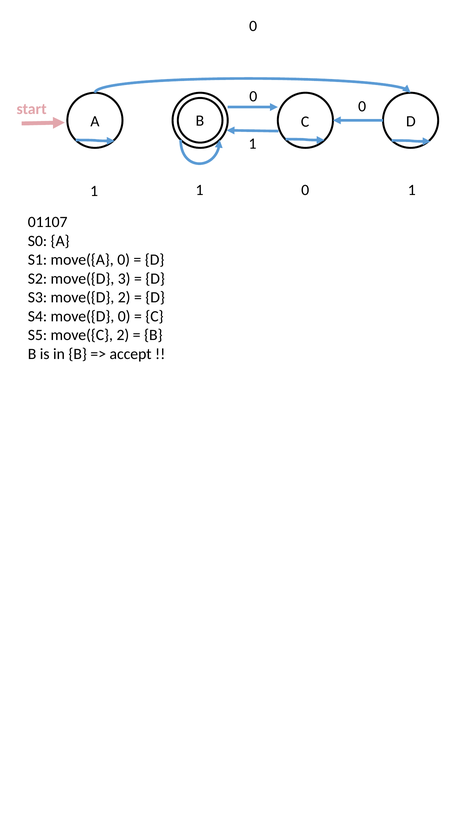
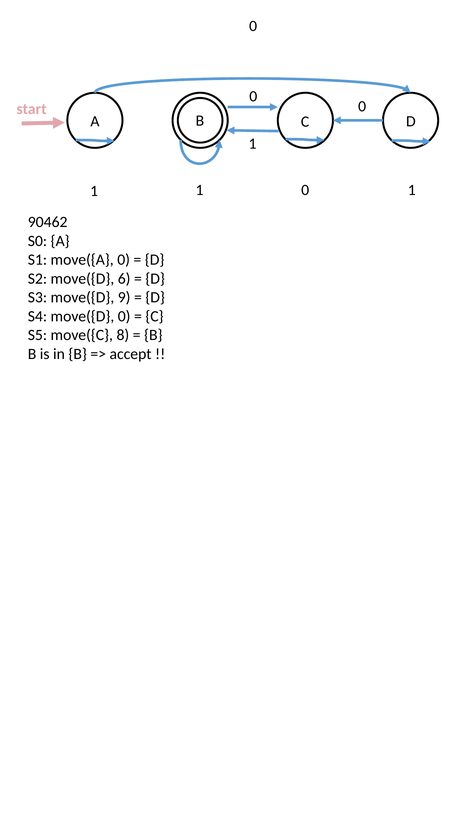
01107: 01107 -> 90462
3: 3 -> 6
move({D 2: 2 -> 9
move({C 2: 2 -> 8
